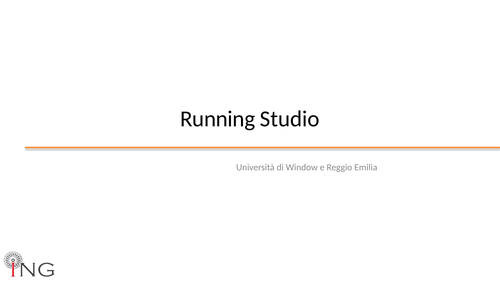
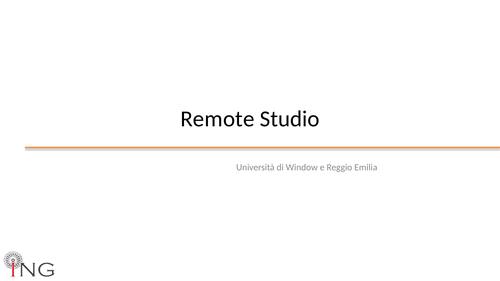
Running: Running -> Remote
